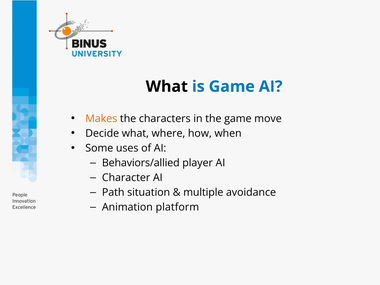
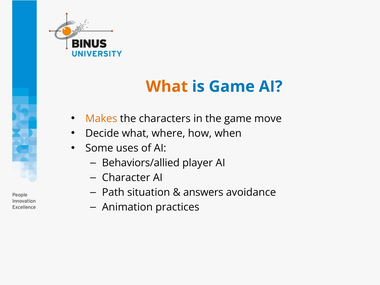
What at (167, 87) colour: black -> orange
multiple: multiple -> answers
platform: platform -> practices
